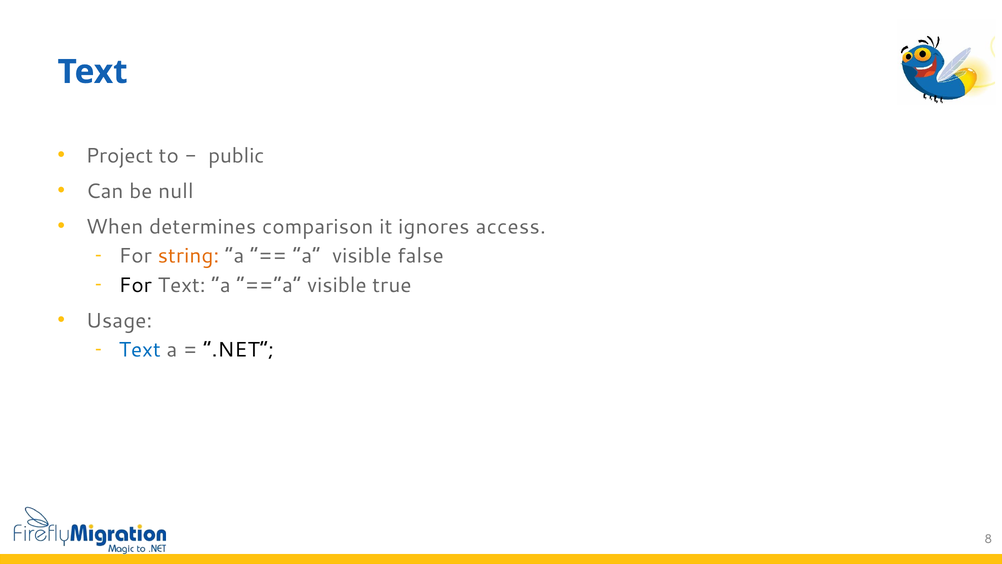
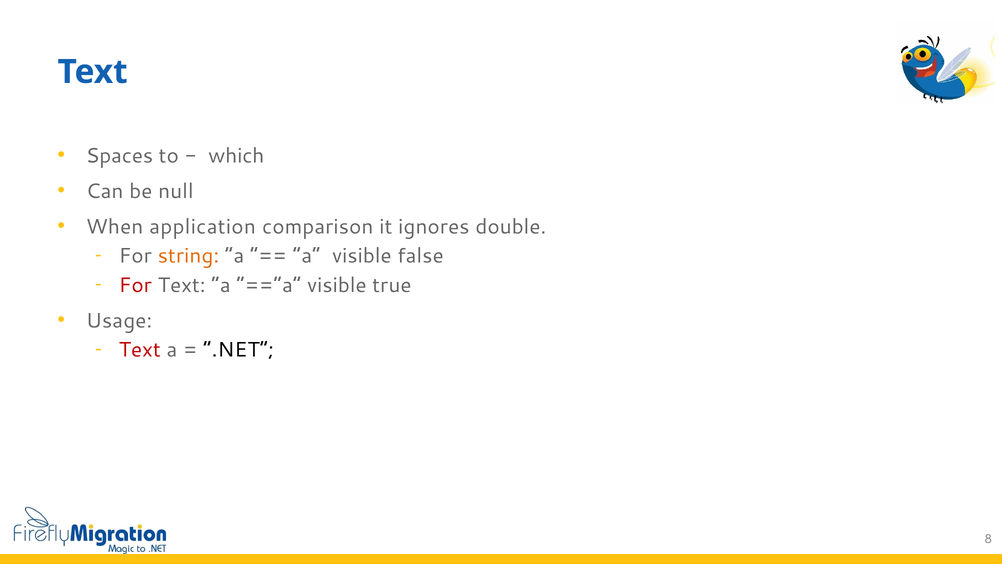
Project: Project -> Spaces
public: public -> which
determines: determines -> application
access: access -> double
For at (135, 285) colour: black -> red
Text at (140, 350) colour: blue -> red
